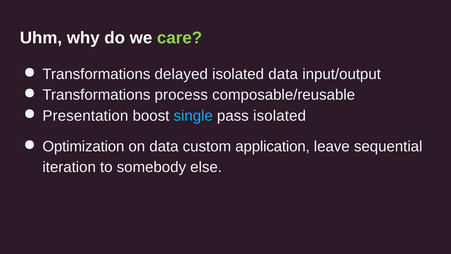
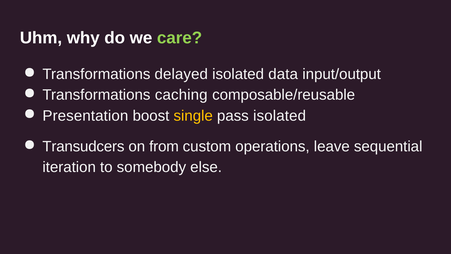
process: process -> caching
single colour: light blue -> yellow
Optimization: Optimization -> Transudcers
on data: data -> from
application: application -> operations
